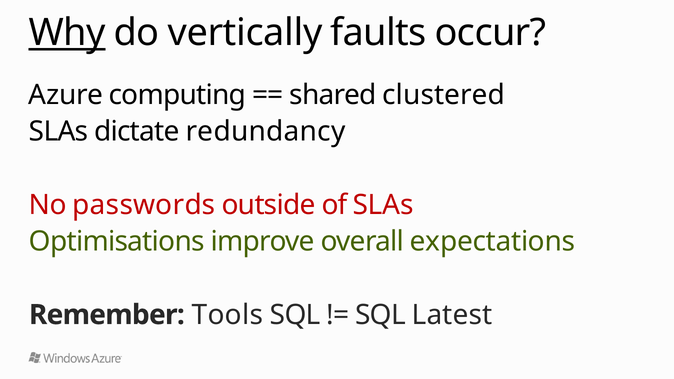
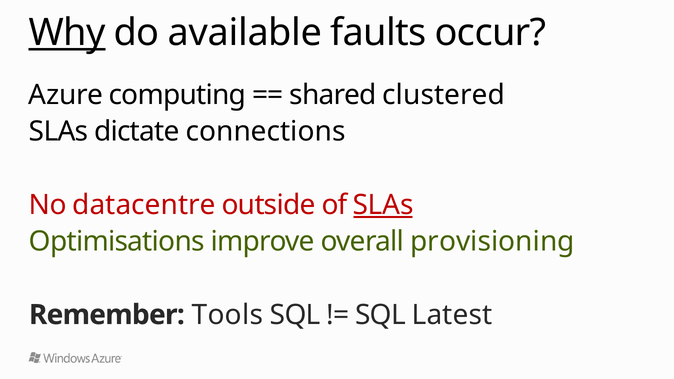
vertically: vertically -> available
redundancy: redundancy -> connections
passwords: passwords -> datacentre
SLAs at (383, 205) underline: none -> present
expectations: expectations -> provisioning
